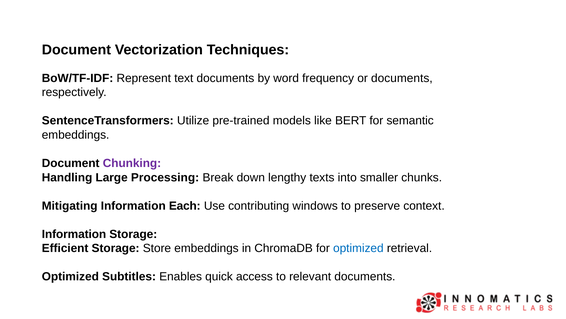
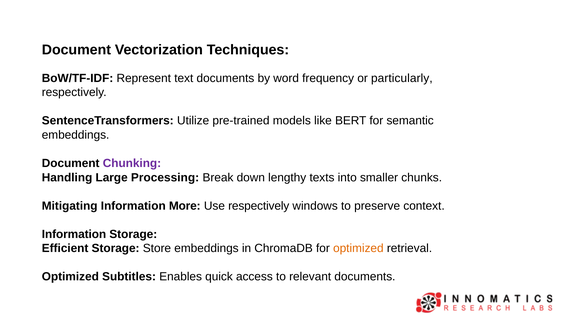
or documents: documents -> particularly
Each: Each -> More
Use contributing: contributing -> respectively
optimized at (358, 248) colour: blue -> orange
